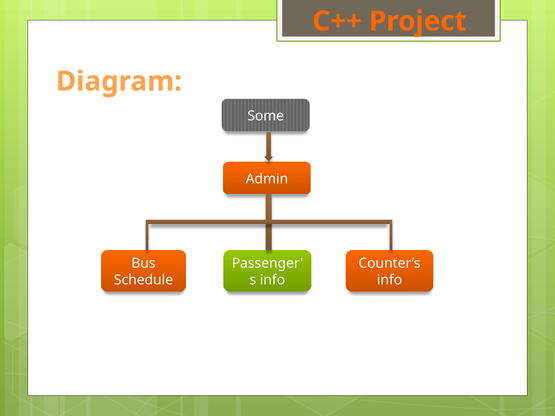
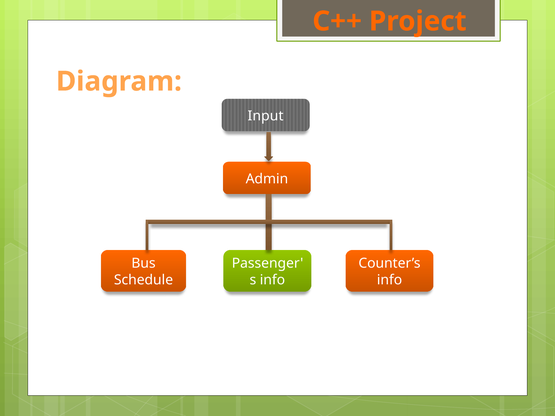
Some: Some -> Input
